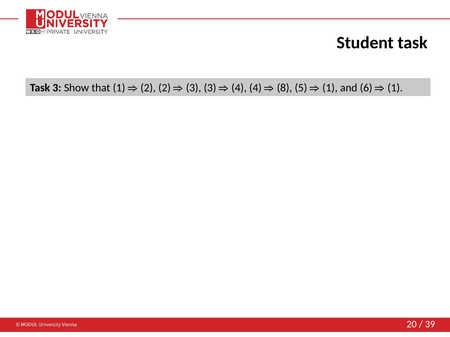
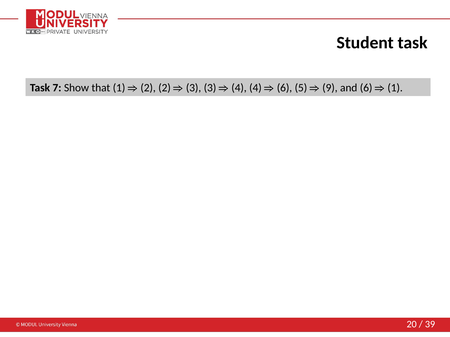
Task 3: 3 -> 7
8 at (284, 88): 8 -> 6
1 at (330, 88): 1 -> 9
